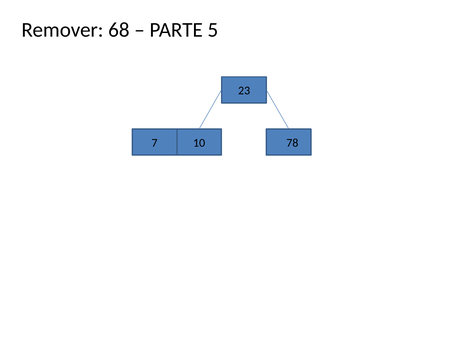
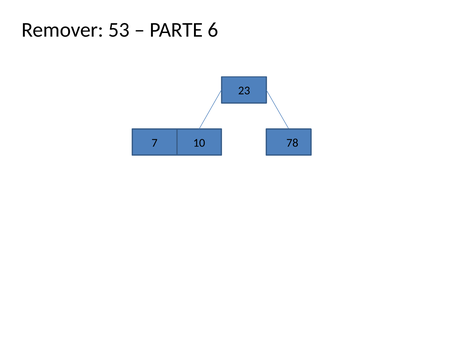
68: 68 -> 53
5: 5 -> 6
